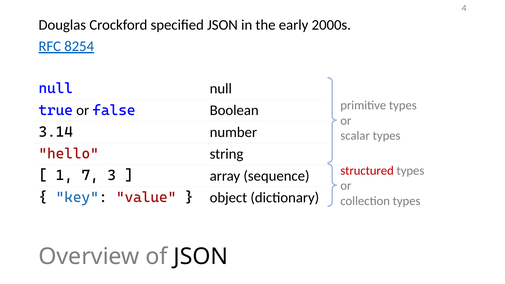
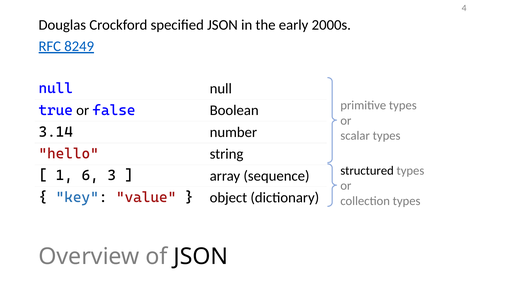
8254: 8254 -> 8249
structured colour: red -> black
7: 7 -> 6
